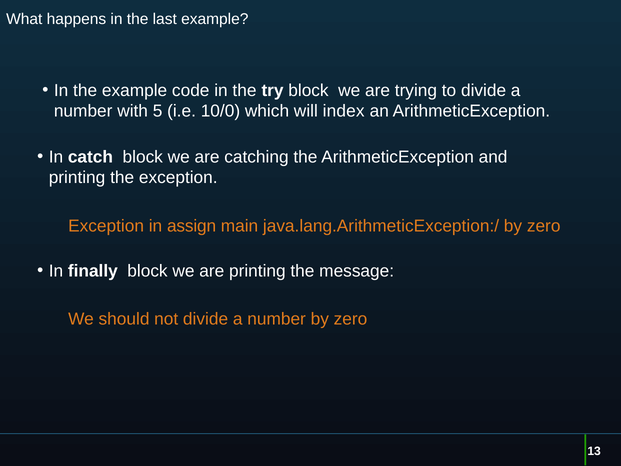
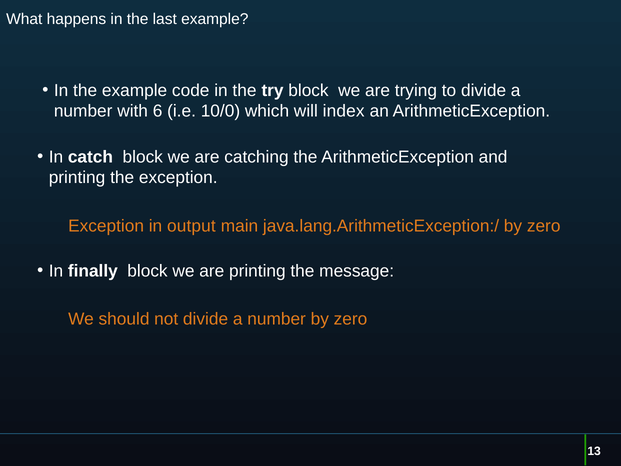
5: 5 -> 6
assign: assign -> output
